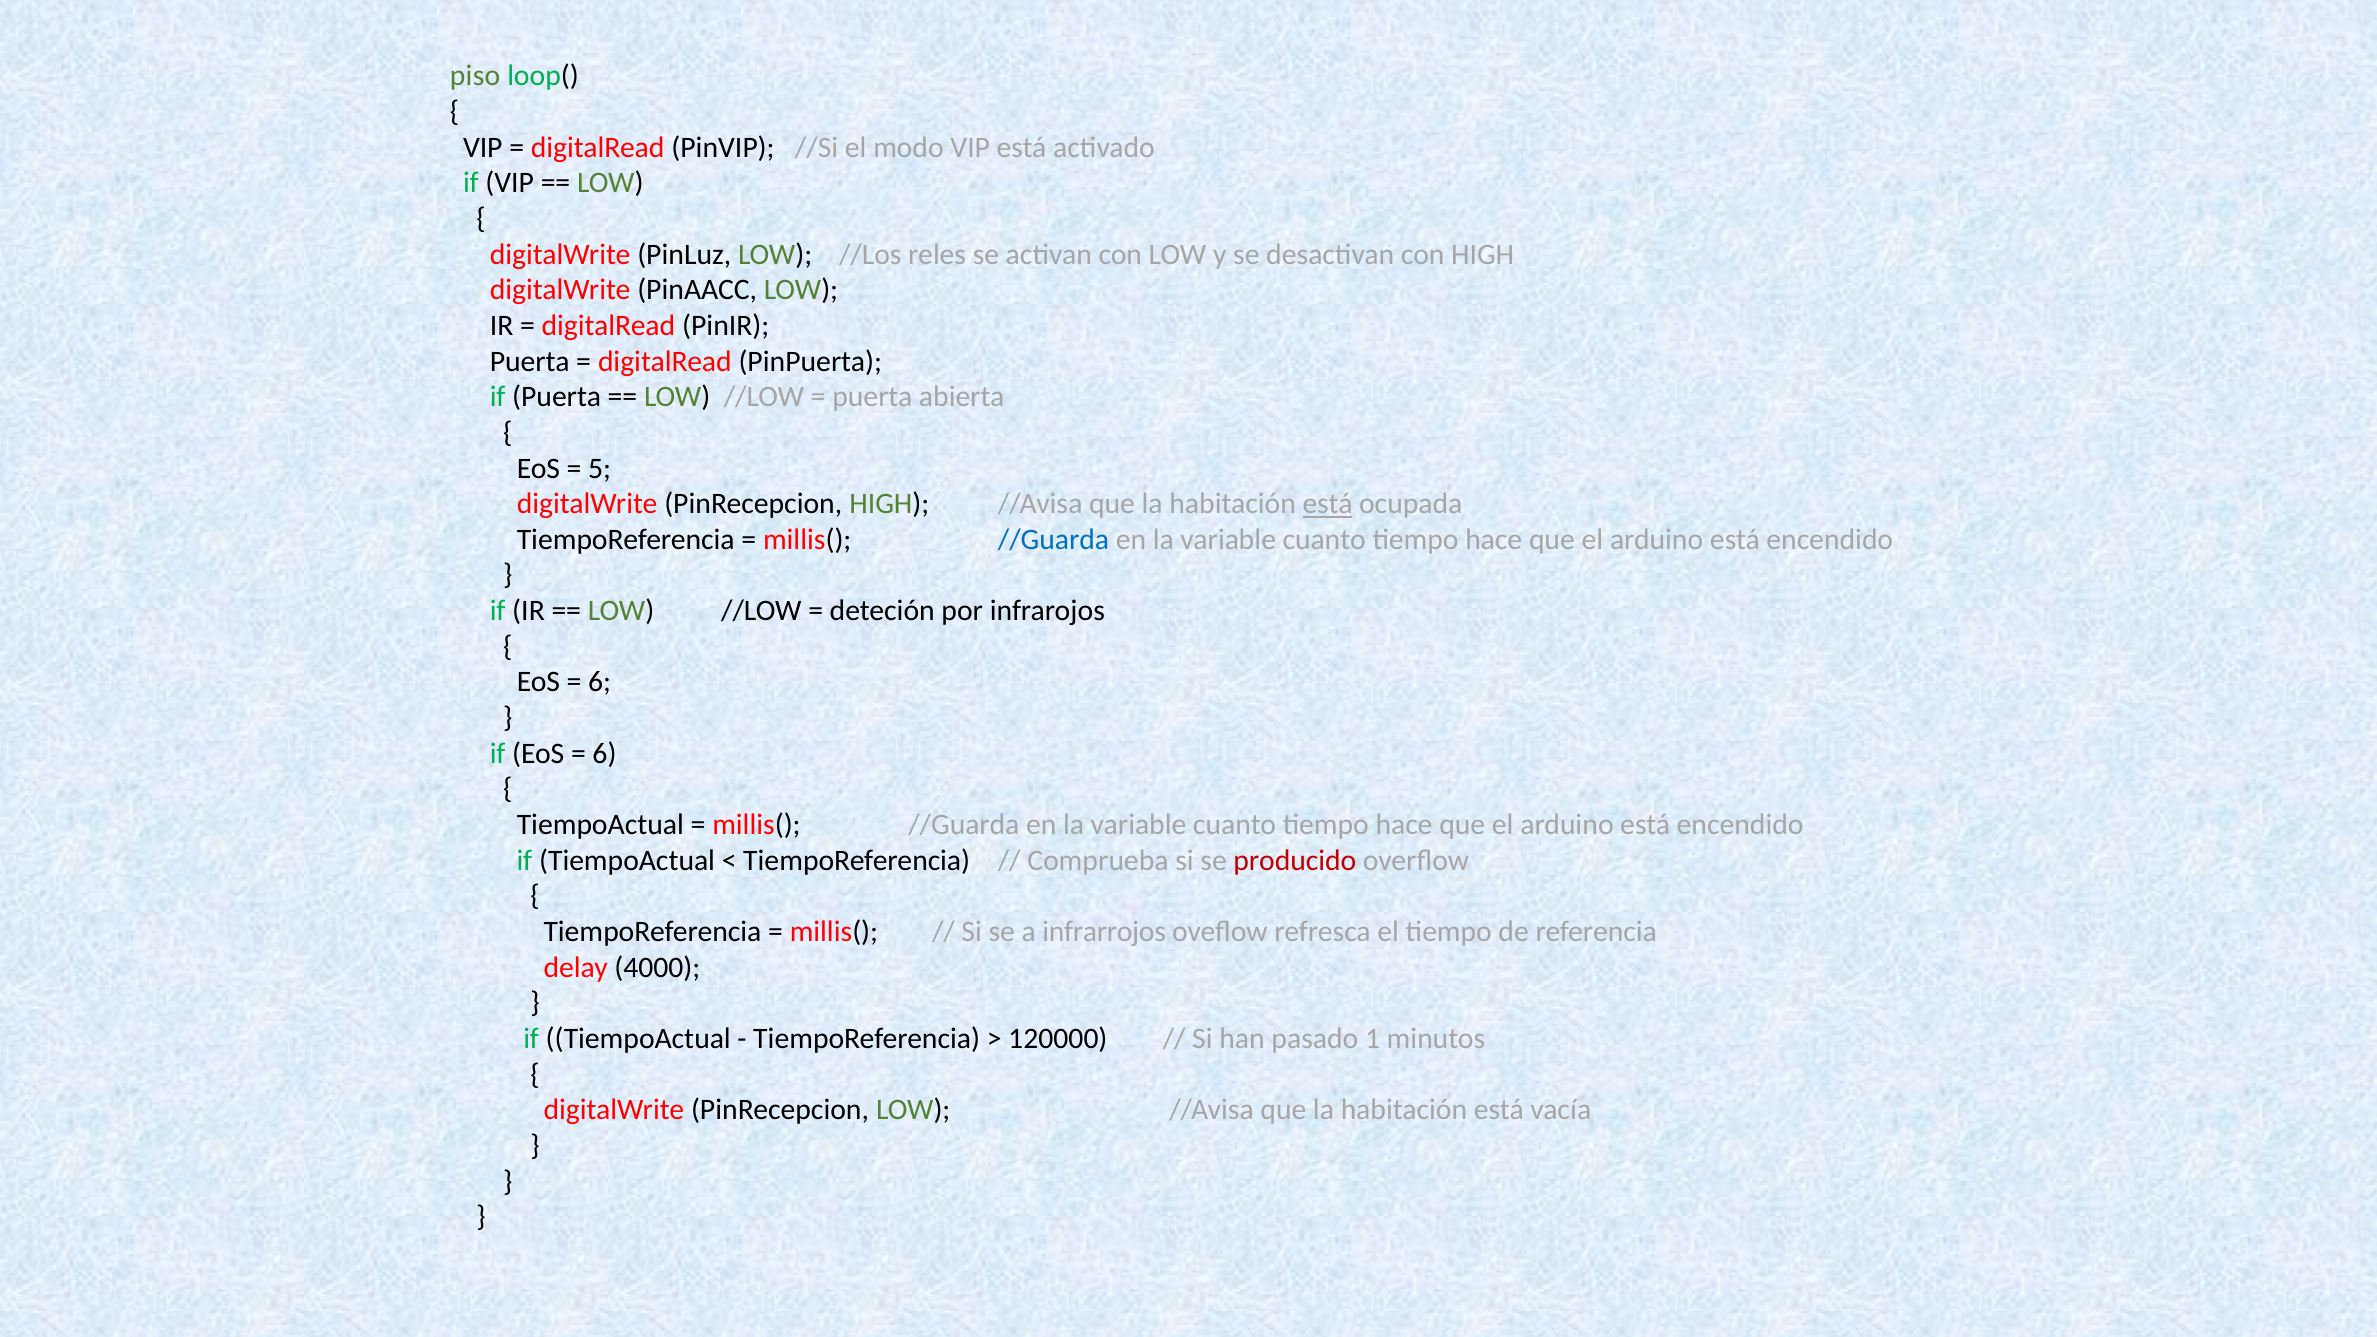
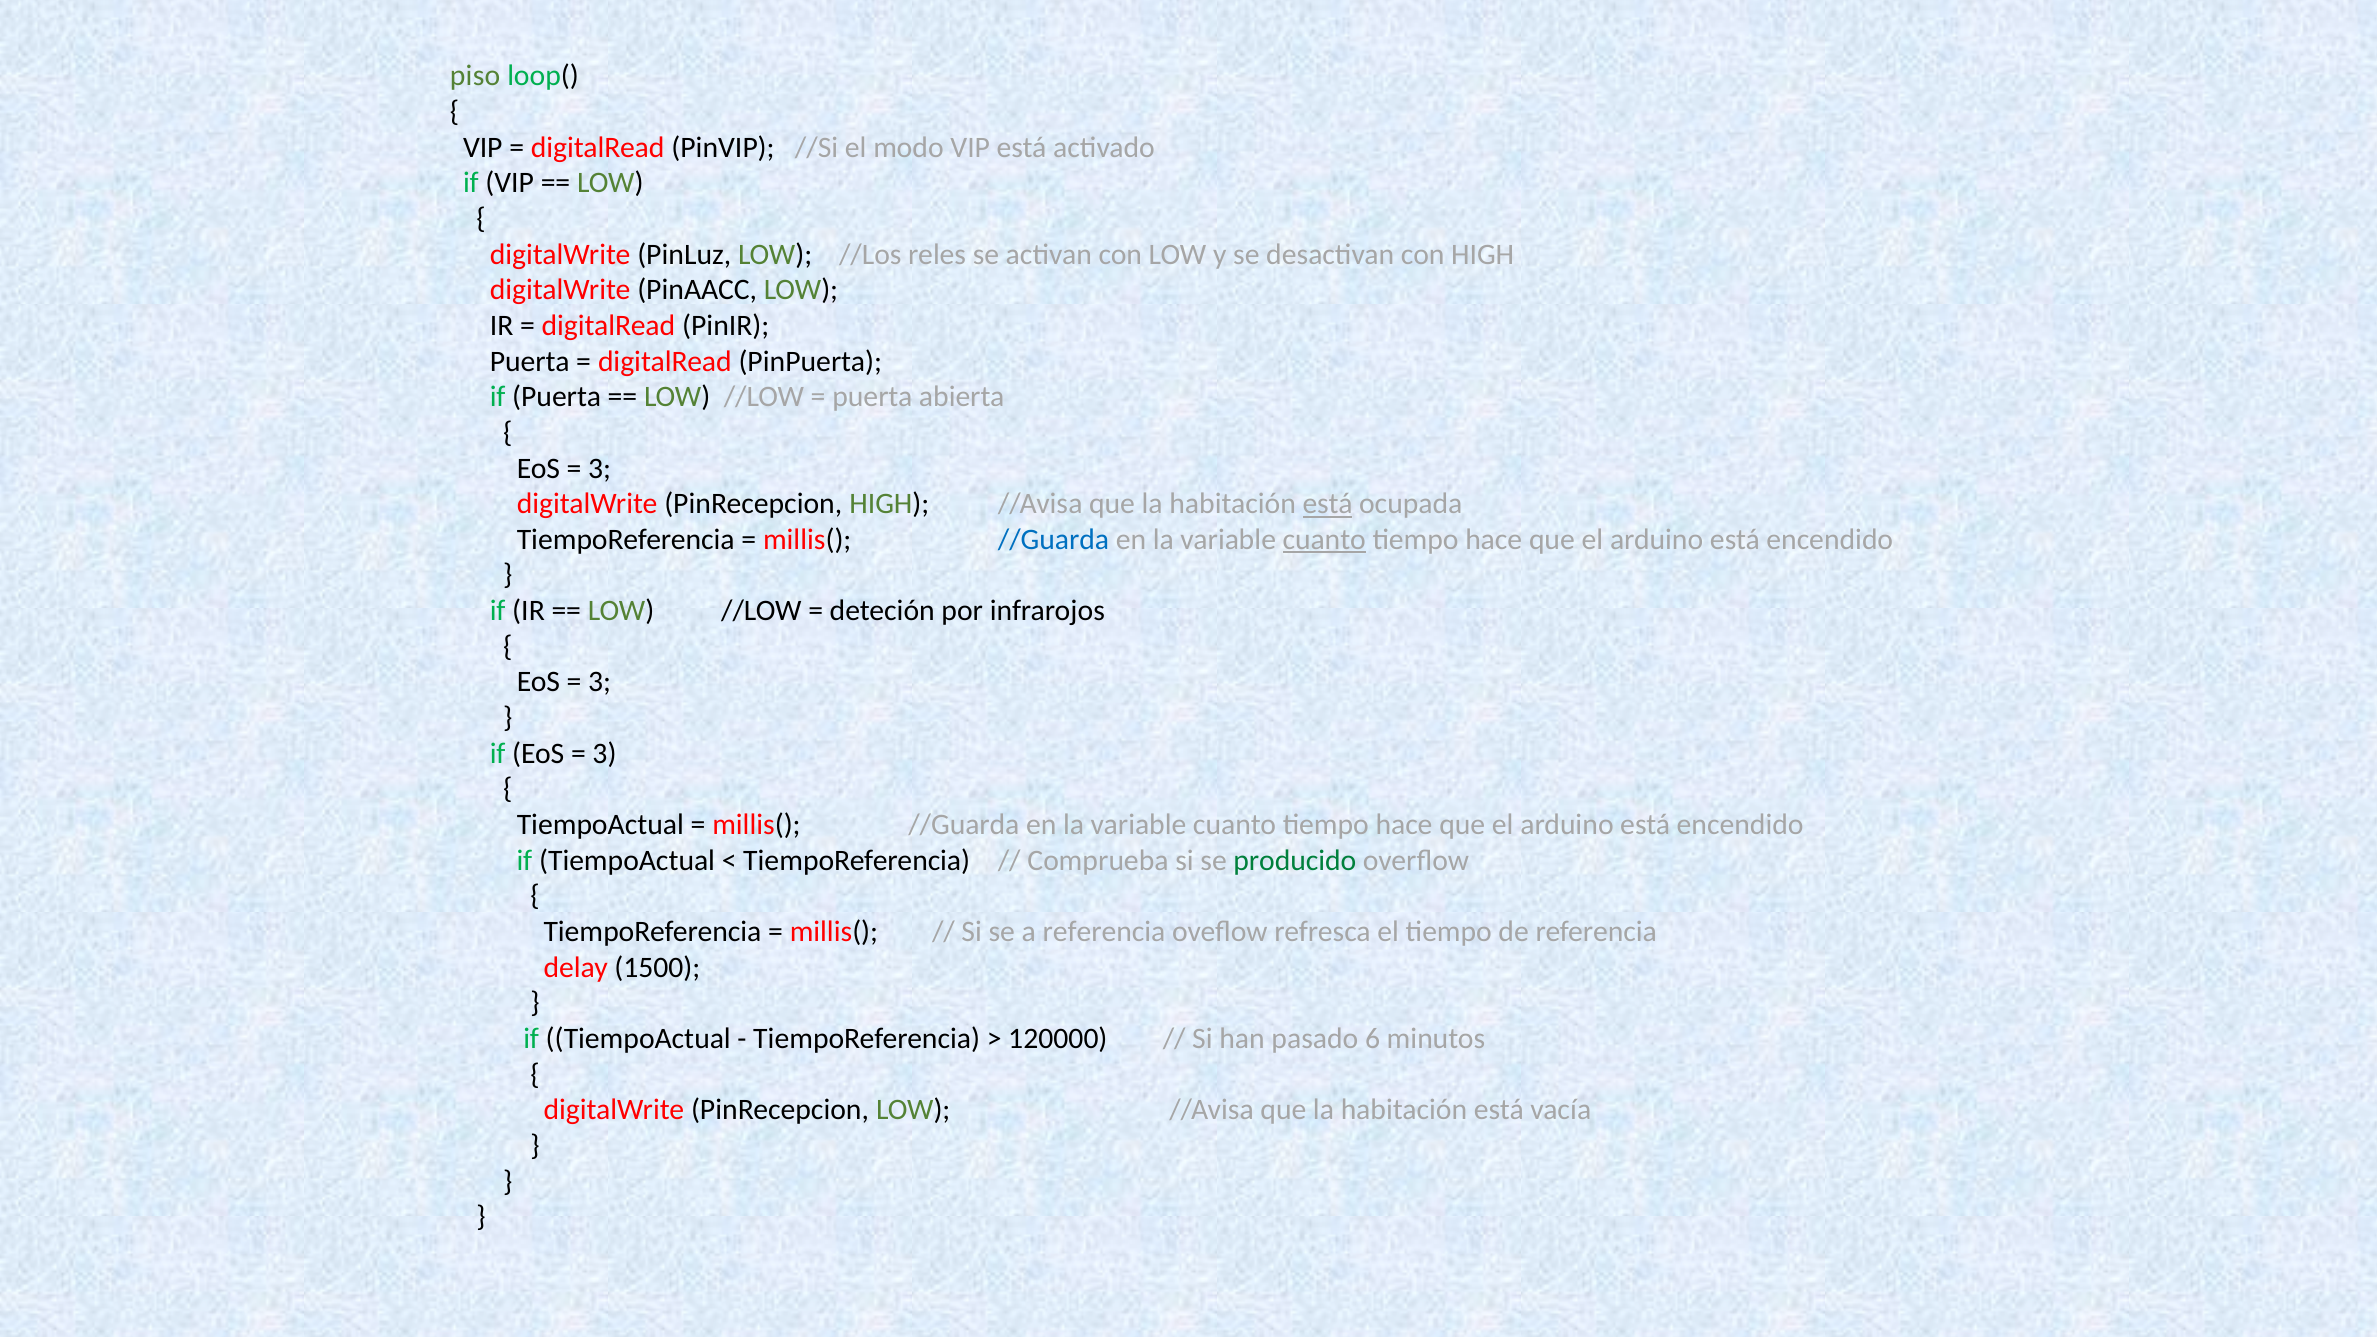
5 at (600, 468): 5 -> 3
cuanto at (1324, 540) underline: none -> present
6 at (600, 682): 6 -> 3
6 at (605, 753): 6 -> 3
producido colour: red -> green
a infrarrojos: infrarrojos -> referencia
4000: 4000 -> 1500
1: 1 -> 6
